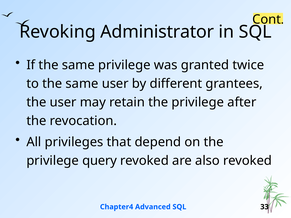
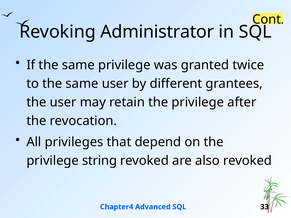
query: query -> string
